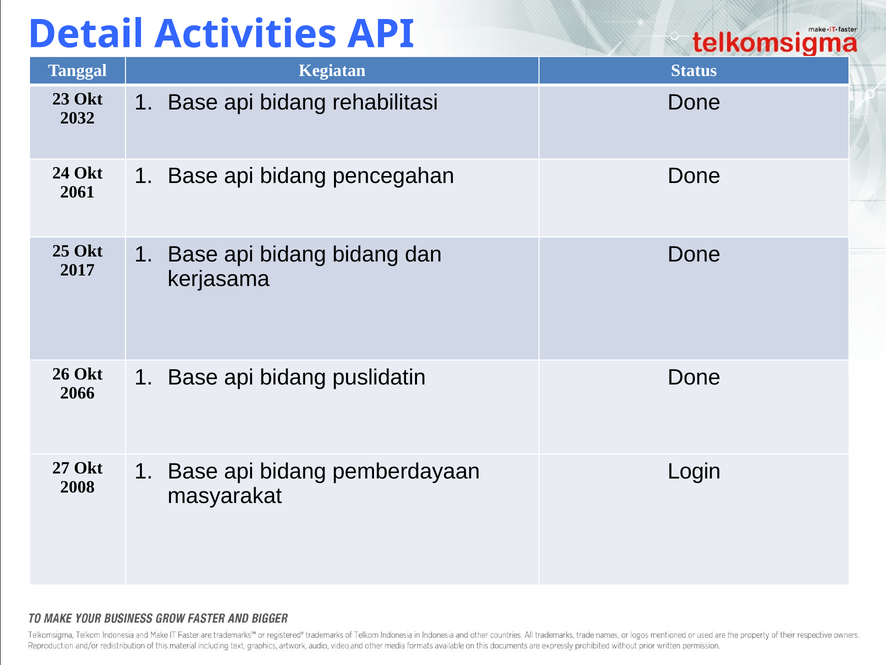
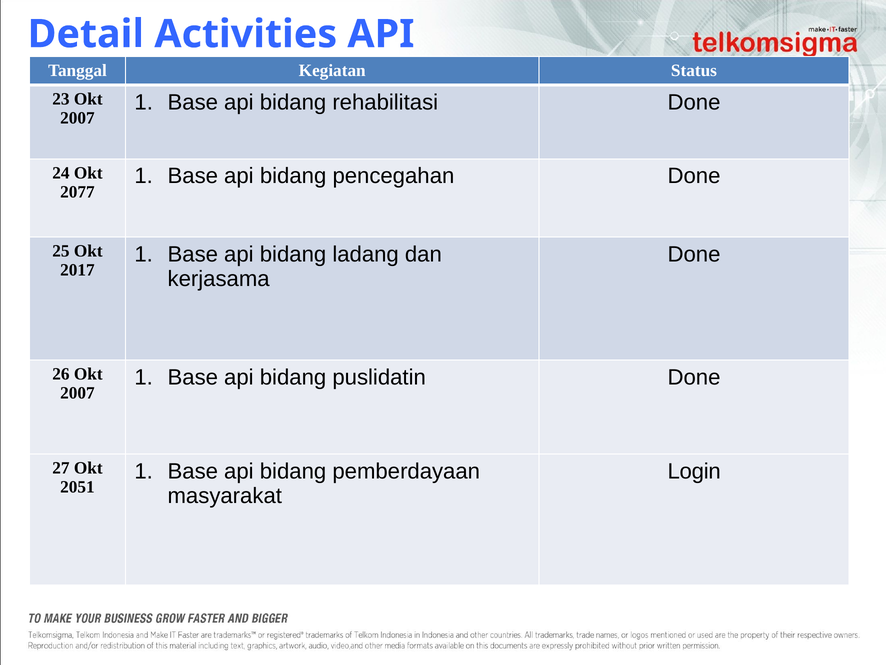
2032 at (77, 118): 2032 -> 2007
2061: 2061 -> 2077
bidang bidang: bidang -> ladang
2066 at (77, 393): 2066 -> 2007
2008: 2008 -> 2051
